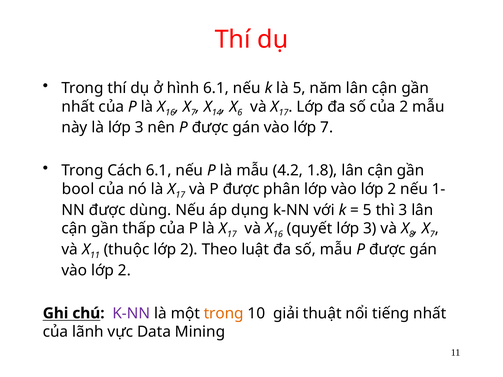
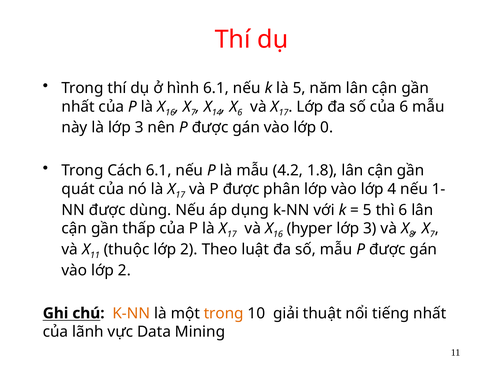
của 2: 2 -> 6
lớp 7: 7 -> 0
bool: bool -> quát
lớp vào lớp 2: 2 -> 4
thì 3: 3 -> 6
quyết: quyết -> hyper
K-NN at (131, 313) colour: purple -> orange
